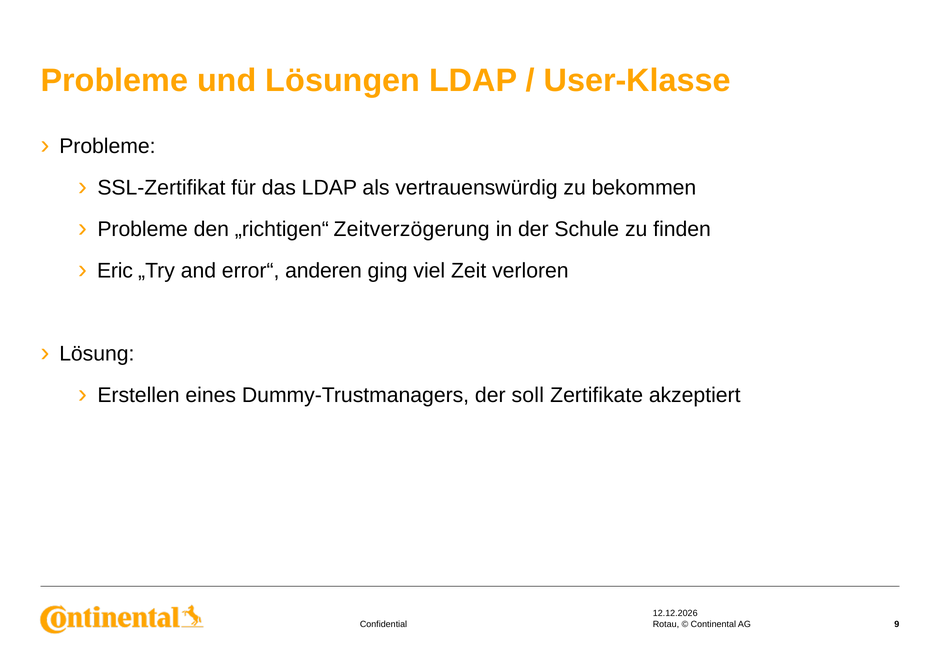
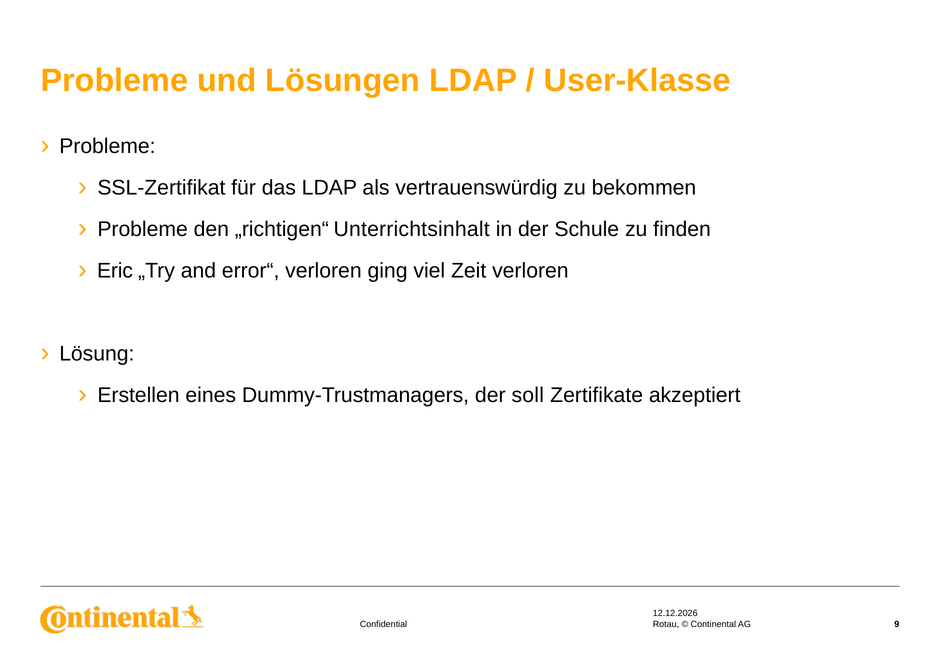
Zeitverzögerung: Zeitverzögerung -> Unterrichtsinhalt
error“ anderen: anderen -> verloren
